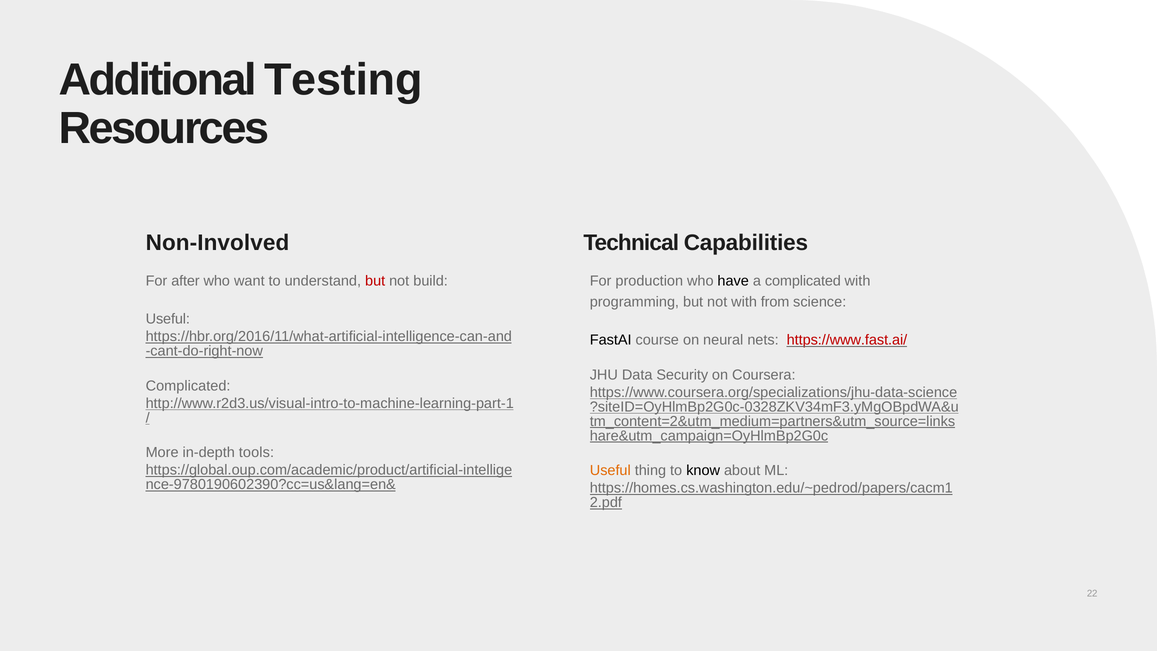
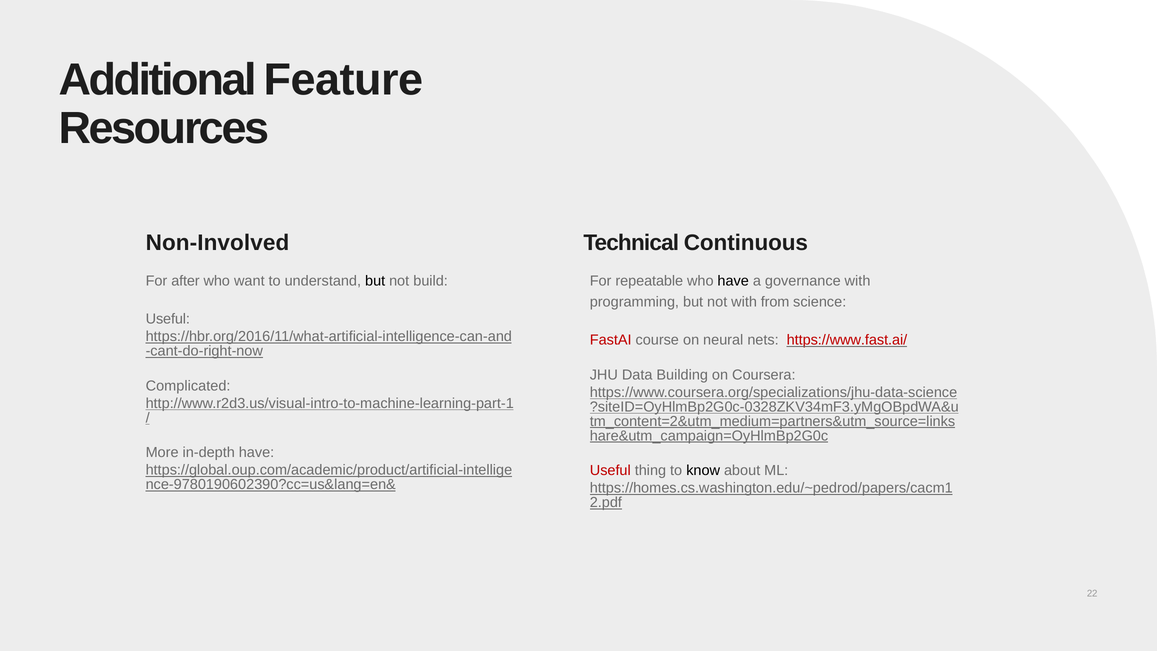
Testing: Testing -> Feature
Capabilities: Capabilities -> Continuous
but at (375, 281) colour: red -> black
production: production -> repeatable
a complicated: complicated -> governance
FastAI colour: black -> red
Security: Security -> Building
in-depth tools: tools -> have
Useful at (610, 470) colour: orange -> red
